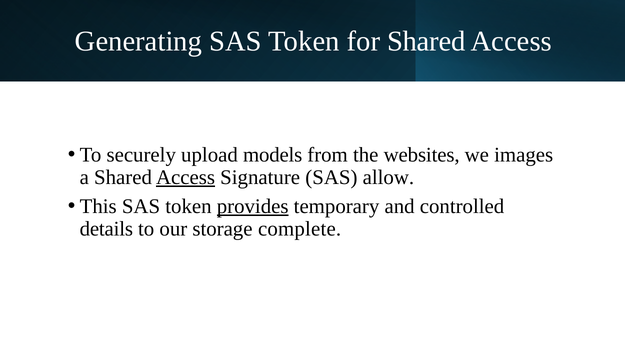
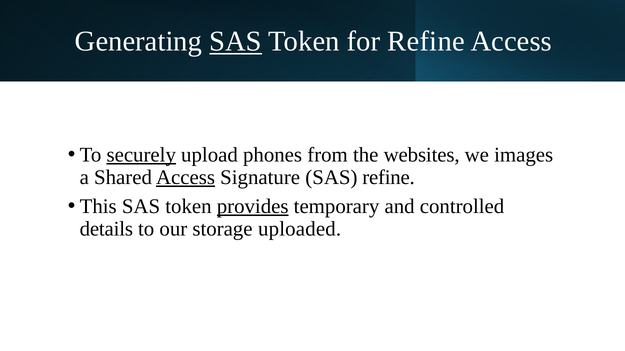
SAS at (236, 41) underline: none -> present
for Shared: Shared -> Refine
securely underline: none -> present
models: models -> phones
SAS allow: allow -> refine
complete: complete -> uploaded
